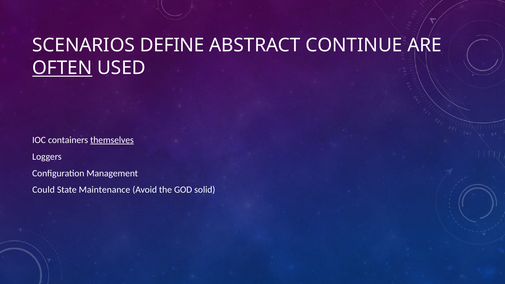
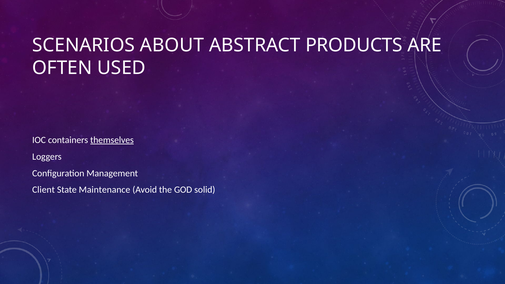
DEFINE: DEFINE -> ABOUT
CONTINUE: CONTINUE -> PRODUCTS
OFTEN underline: present -> none
Could: Could -> Client
